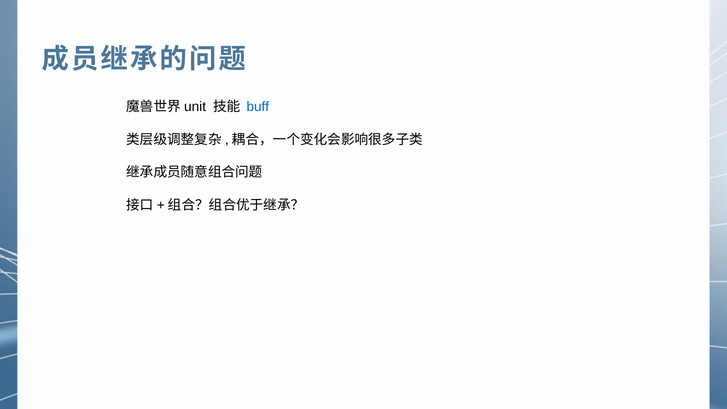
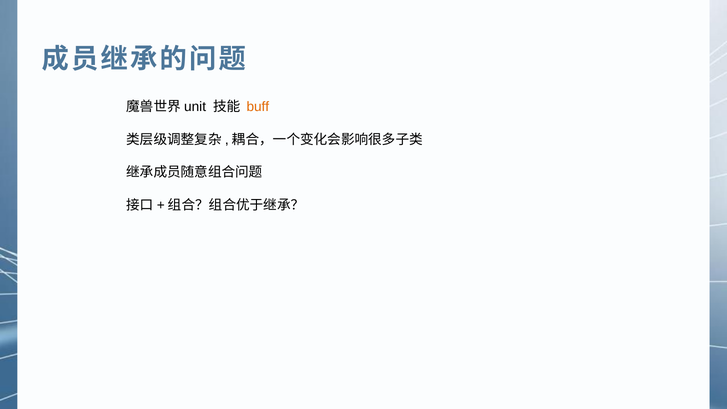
buff colour: blue -> orange
